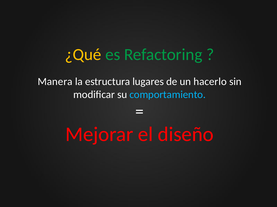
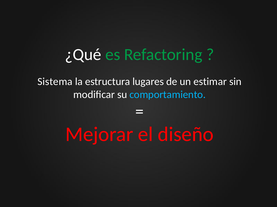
¿Qué colour: yellow -> white
Manera: Manera -> Sistema
hacerlo: hacerlo -> estimar
